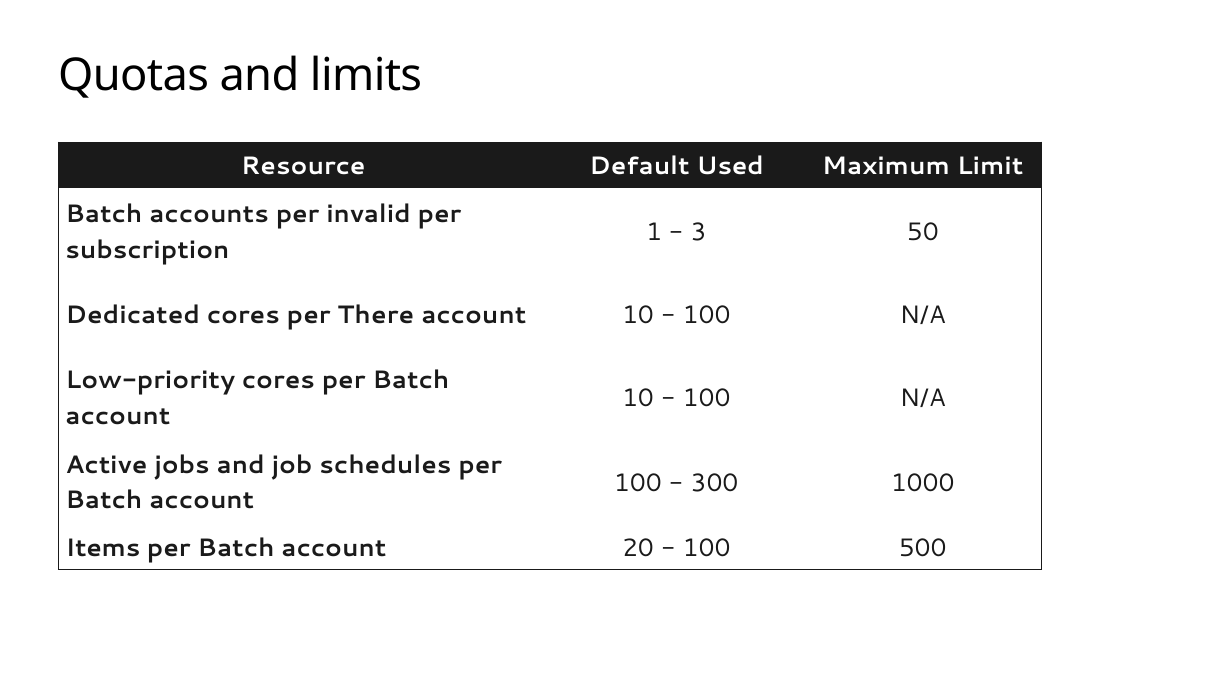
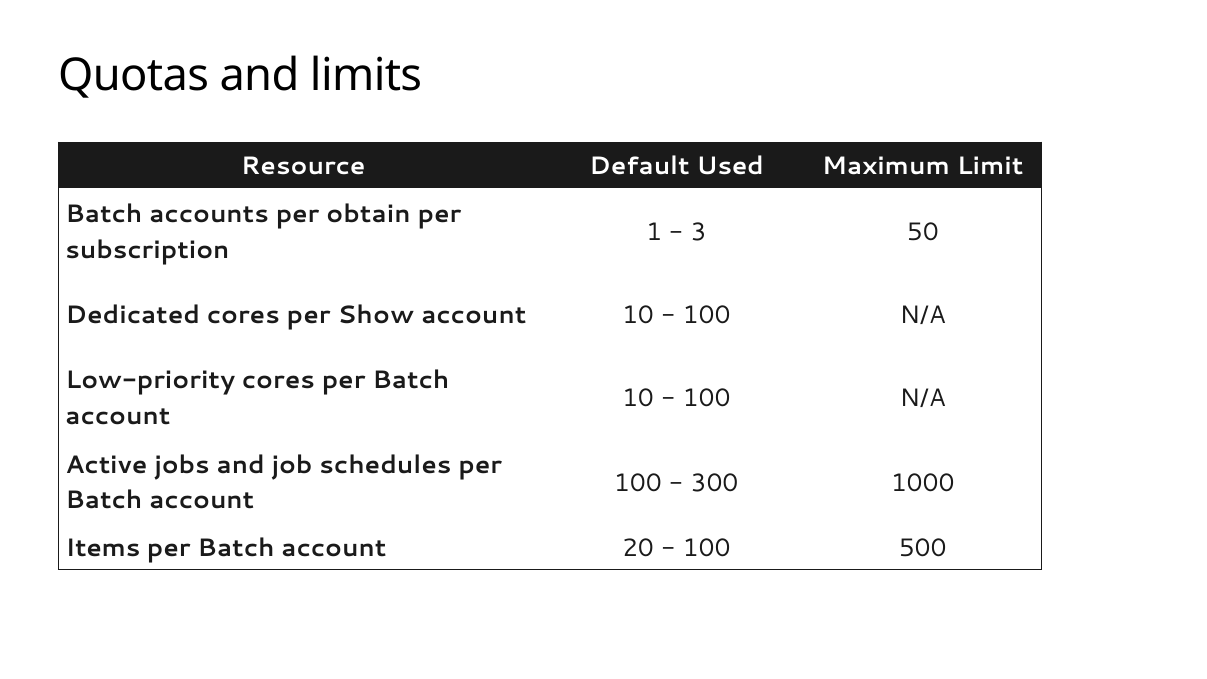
invalid: invalid -> obtain
There: There -> Show
